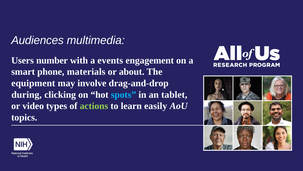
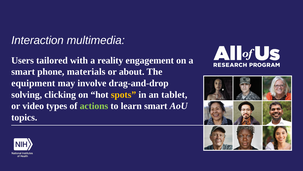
Audiences: Audiences -> Interaction
number: number -> tailored
events: events -> reality
during: during -> solving
spots colour: light blue -> yellow
learn easily: easily -> smart
